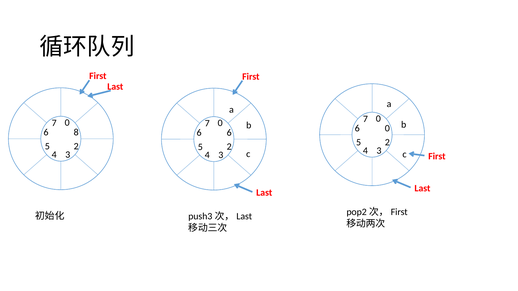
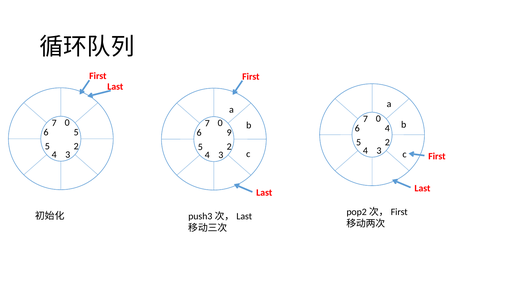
6 0: 0 -> 4
6 8: 8 -> 5
6 6: 6 -> 9
